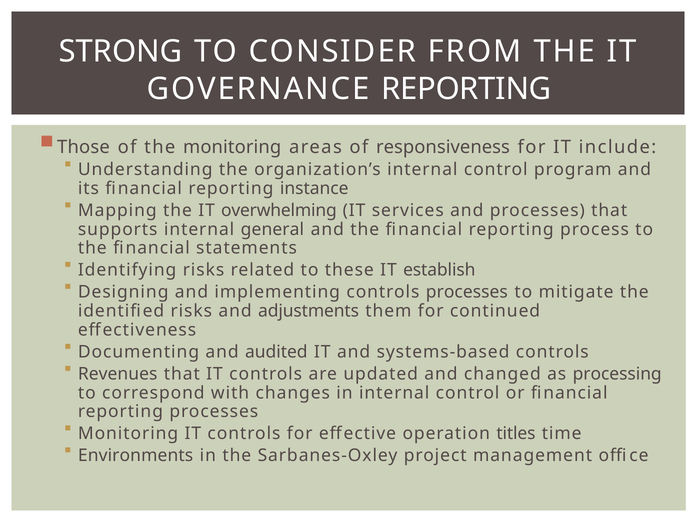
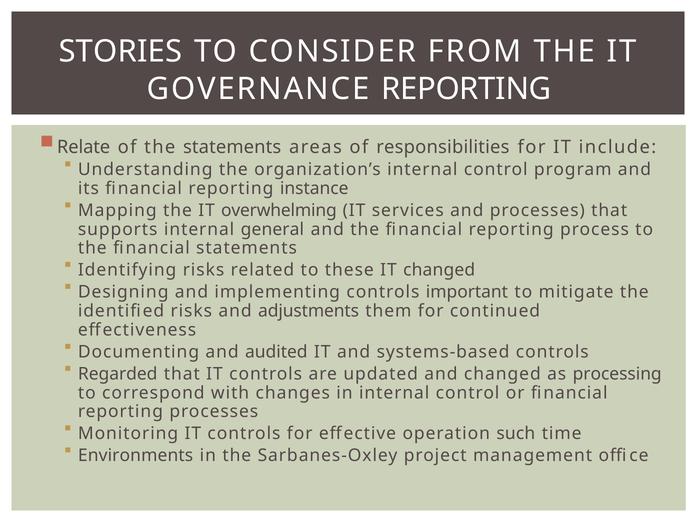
STRONG: STRONG -> STORIES
Those: Those -> Relate
the monitoring: monitoring -> statements
responsiveness: responsiveness -> responsibilities
IT establish: establish -> changed
controls processes: processes -> important
Revenues: Revenues -> Regarded
titles: titles -> such
